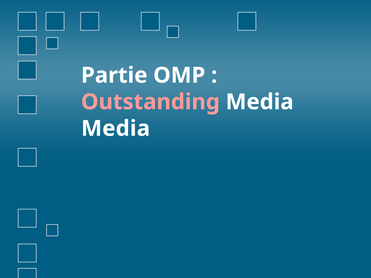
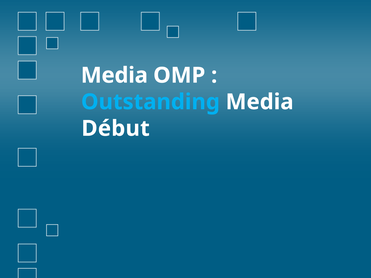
Partie at (114, 75): Partie -> Media
Outstanding colour: pink -> light blue
Media at (116, 129): Media -> Début
